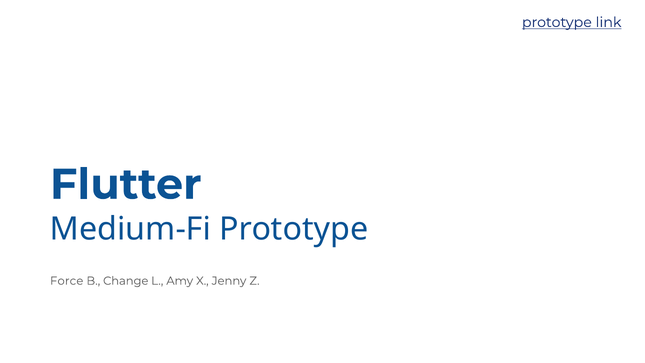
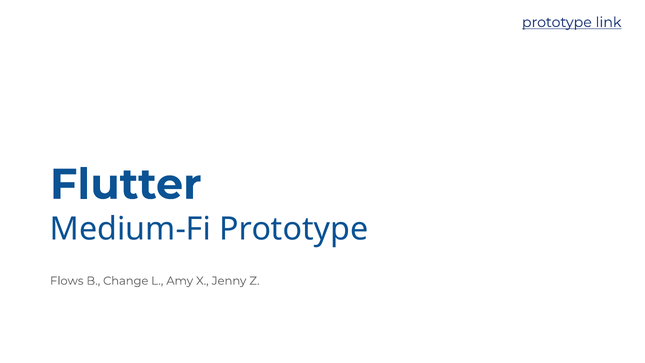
Force: Force -> Flows
